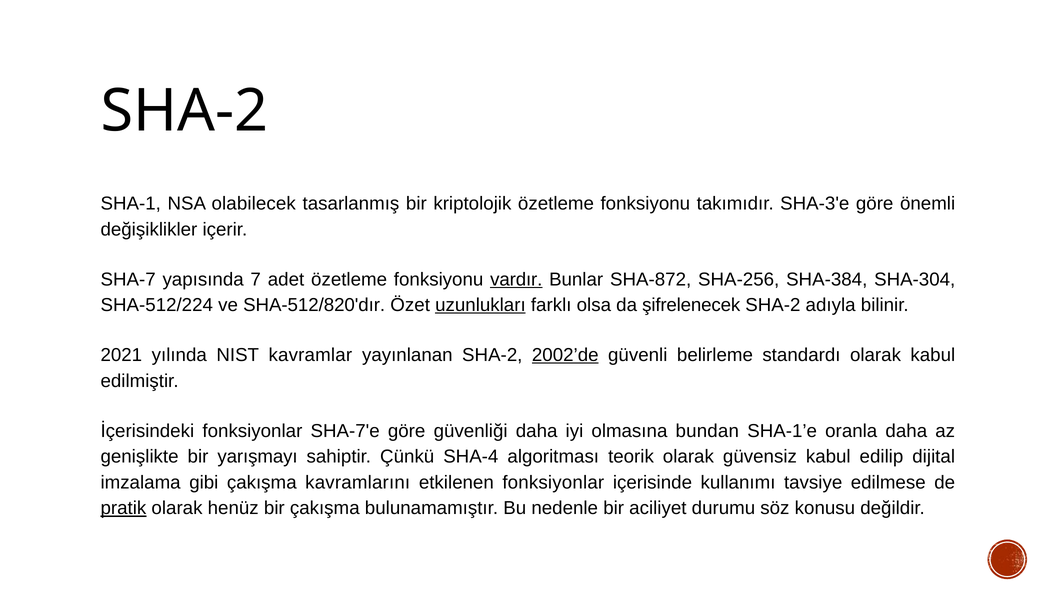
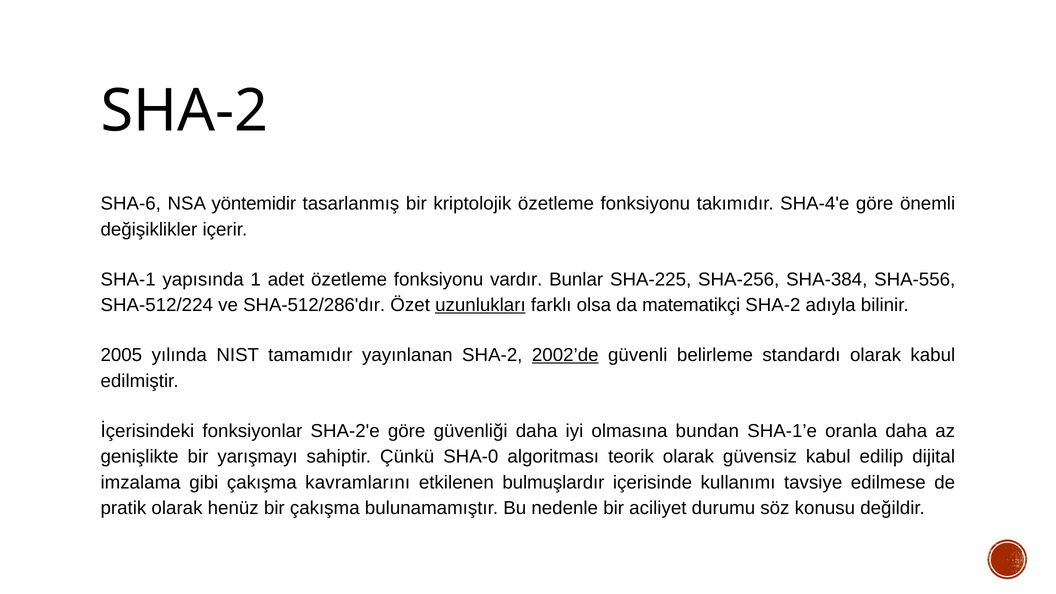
SHA-1: SHA-1 -> SHA-6
olabilecek: olabilecek -> yöntemidir
SHA-3'e: SHA-3'e -> SHA-4'e
SHA-7: SHA-7 -> SHA-1
7: 7 -> 1
vardır underline: present -> none
SHA-872: SHA-872 -> SHA-225
SHA-304: SHA-304 -> SHA-556
SHA-512/820'dır: SHA-512/820'dır -> SHA-512/286'dır
şifrelenecek: şifrelenecek -> matematikçi
2021: 2021 -> 2005
kavramlar: kavramlar -> tamamıdır
SHA-7'e: SHA-7'e -> SHA-2'e
SHA-4: SHA-4 -> SHA-0
etkilenen fonksiyonlar: fonksiyonlar -> bulmuşlardır
pratik underline: present -> none
